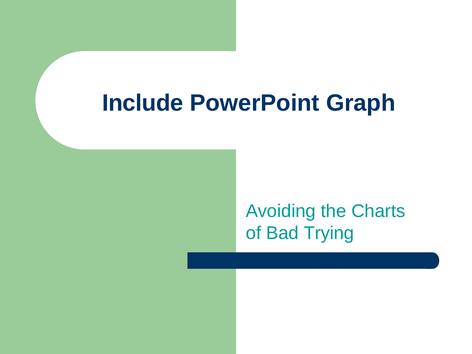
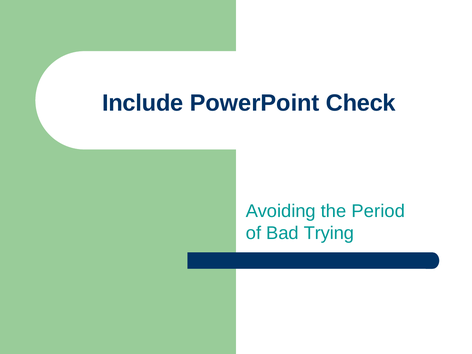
Graph: Graph -> Check
Charts: Charts -> Period
